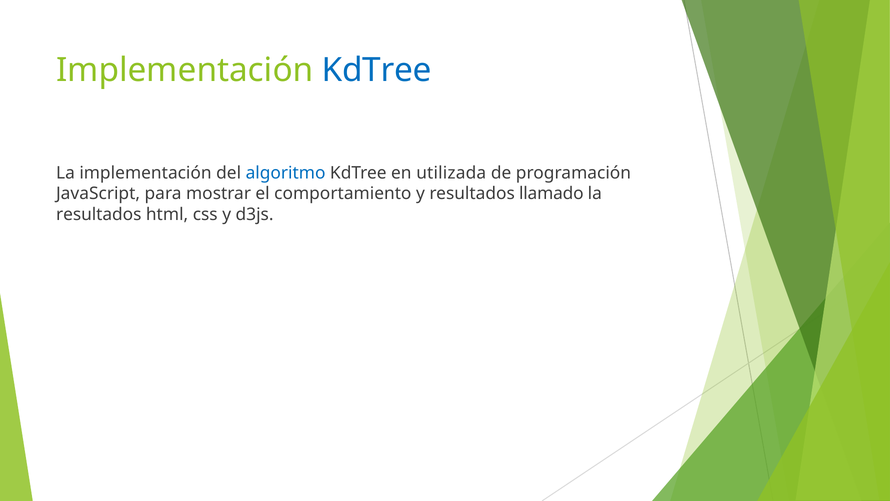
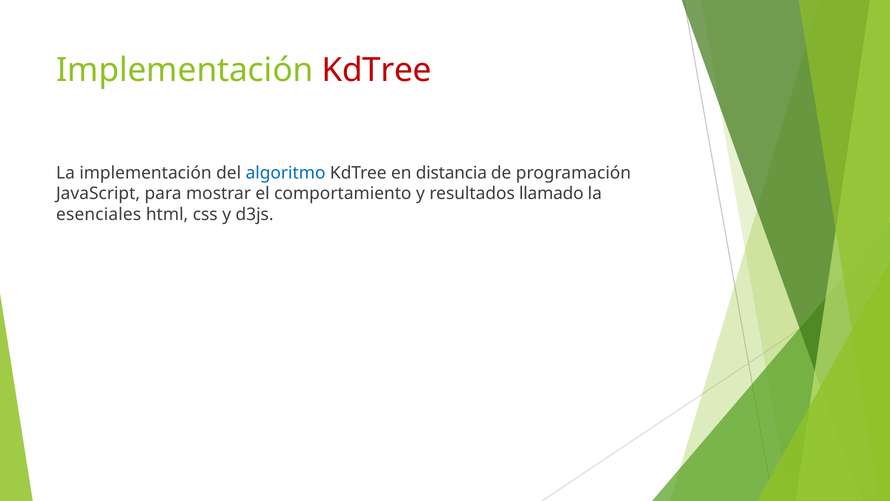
KdTree at (377, 70) colour: blue -> red
utilizada: utilizada -> distancia
resultados at (99, 214): resultados -> esenciales
